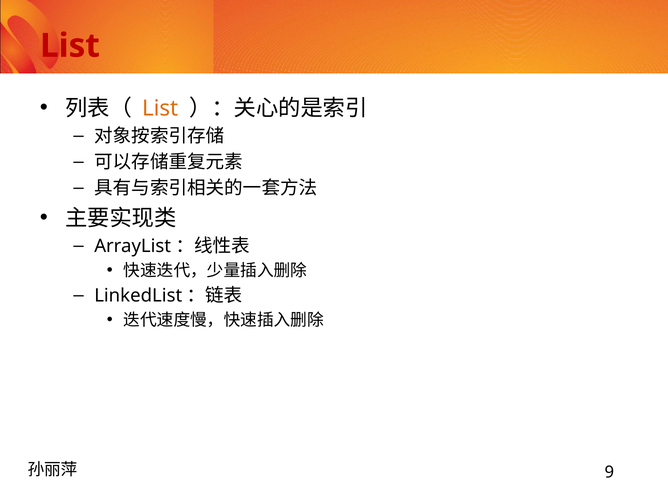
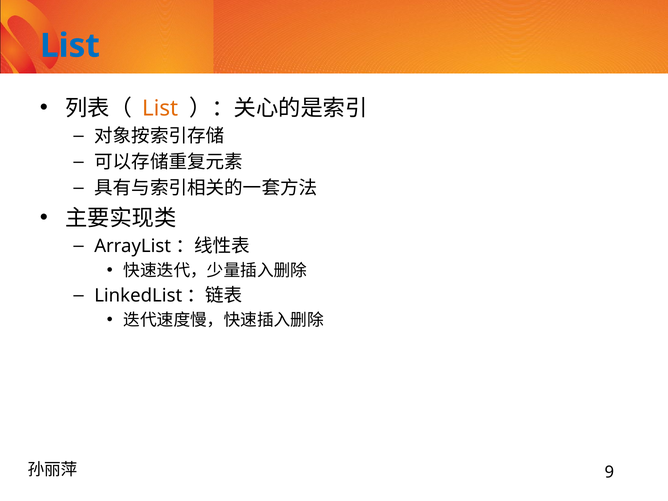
List at (70, 46) colour: red -> blue
